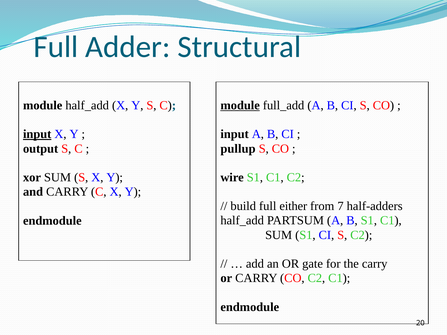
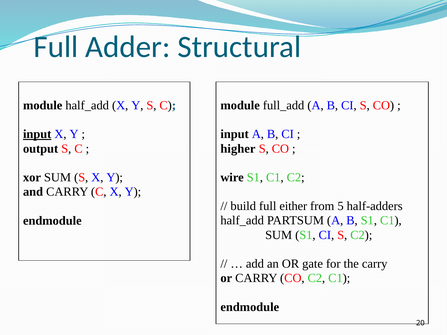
module at (240, 105) underline: present -> none
pullup: pullup -> higher
7: 7 -> 5
